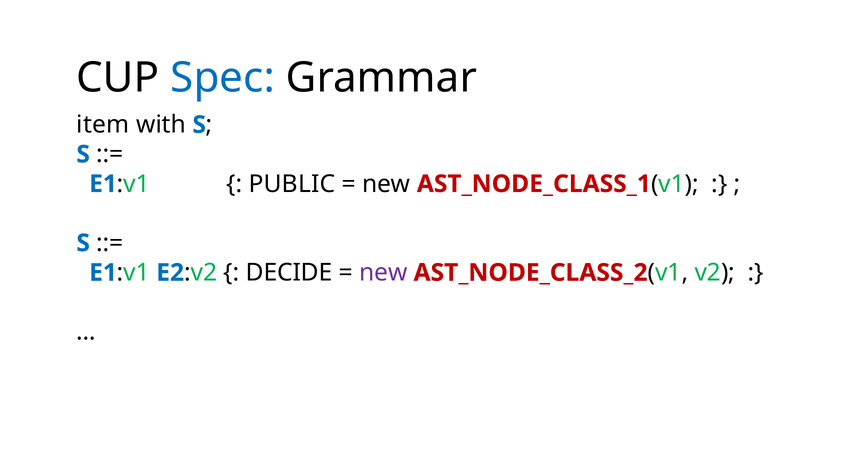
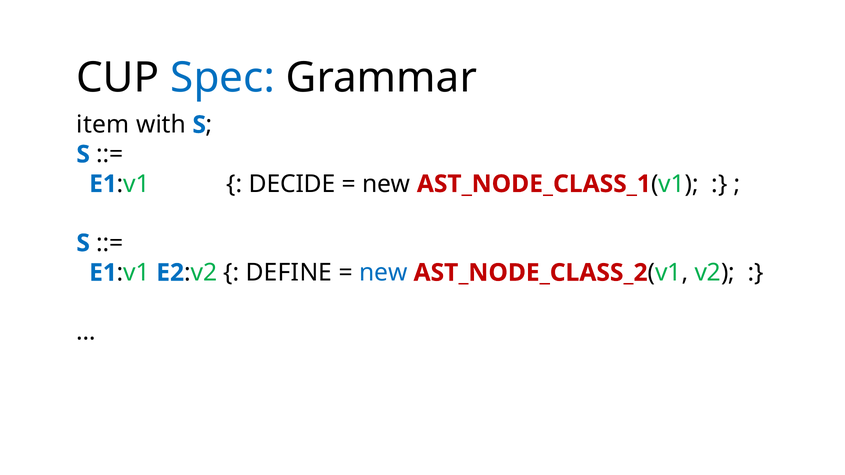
PUBLIC: PUBLIC -> DECIDE
DECIDE: DECIDE -> DEFINE
new at (383, 273) colour: purple -> blue
